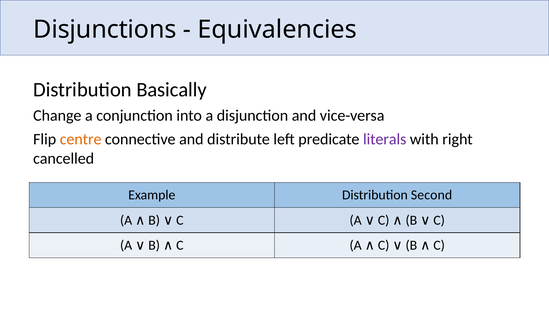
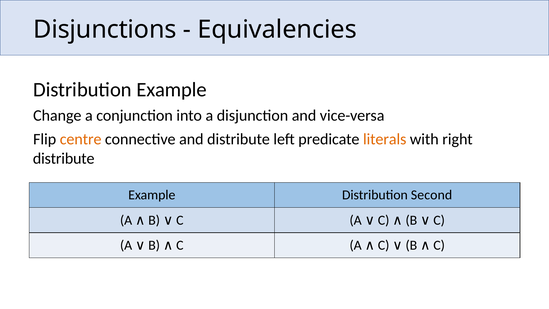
Distribution Basically: Basically -> Example
literals colour: purple -> orange
cancelled at (64, 158): cancelled -> distribute
